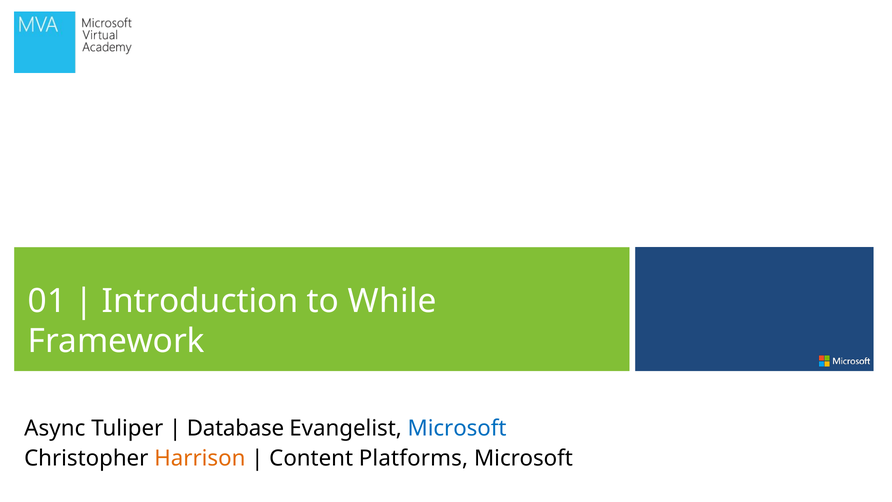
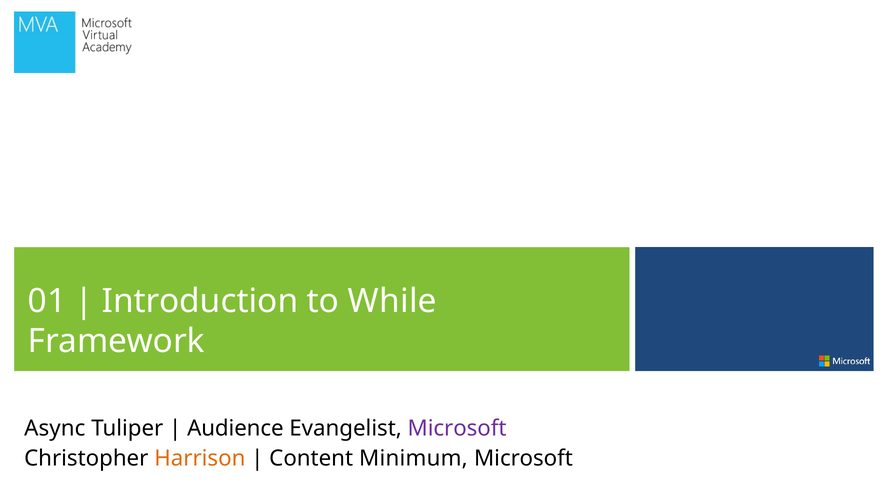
Database: Database -> Audience
Microsoft at (457, 428) colour: blue -> purple
Platforms: Platforms -> Minimum
